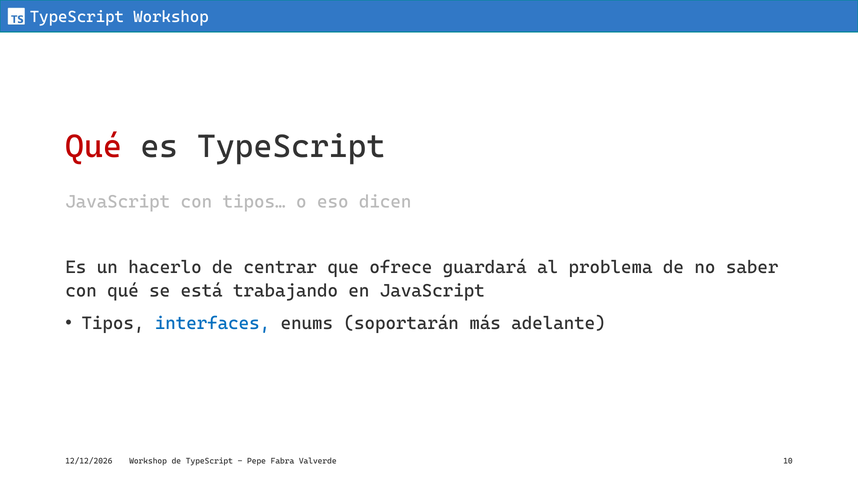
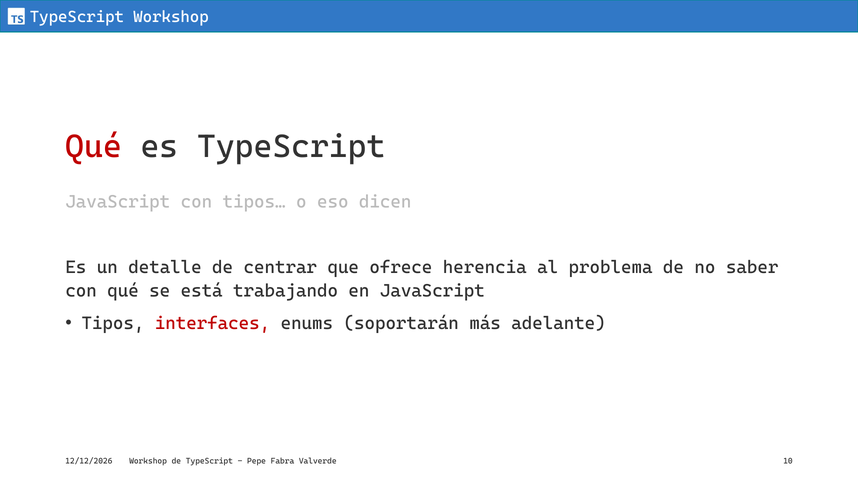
hacerlo: hacerlo -> detalle
guardará: guardará -> herencia
interfaces colour: blue -> red
